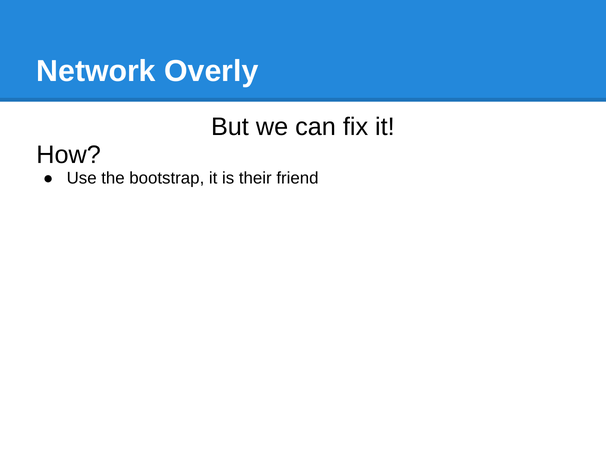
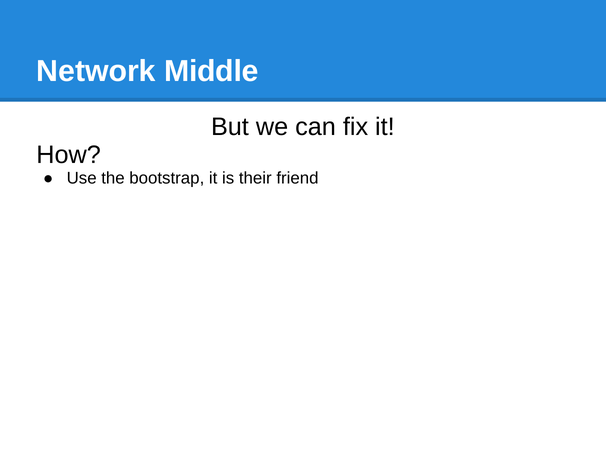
Overly: Overly -> Middle
